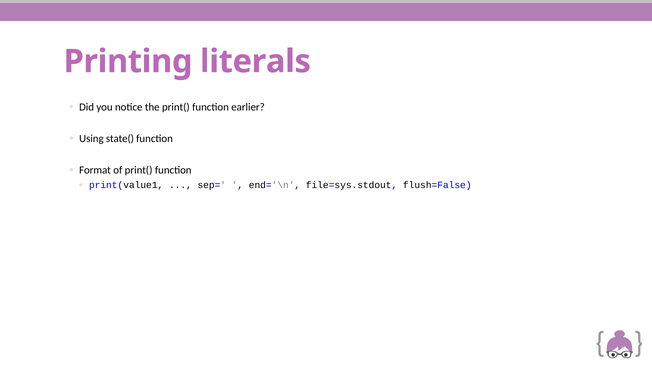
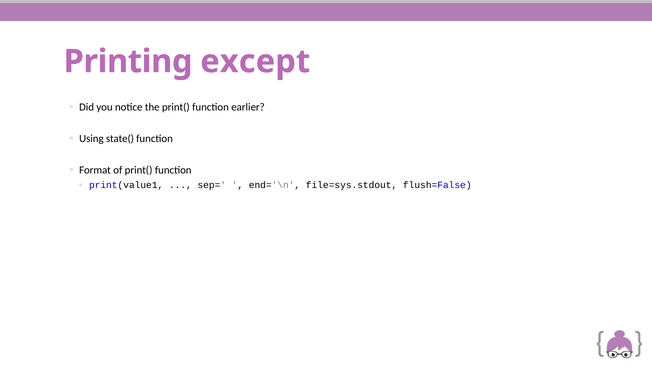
literals: literals -> except
